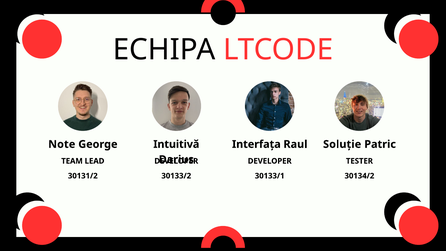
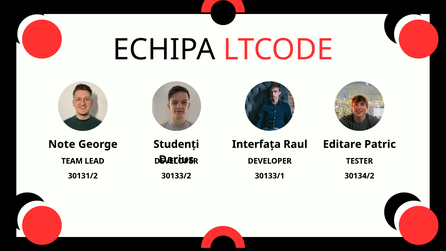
Intuitivă: Intuitivă -> Studenți
Soluție: Soluție -> Editare
